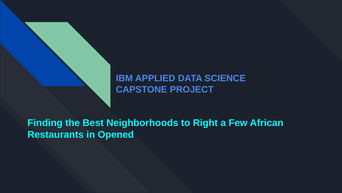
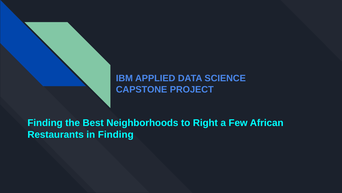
in Opened: Opened -> Finding
